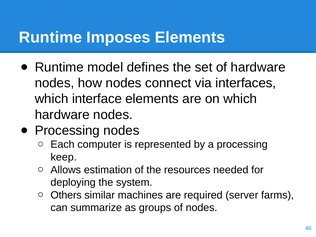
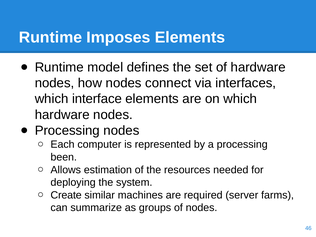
keep: keep -> been
Others: Others -> Create
